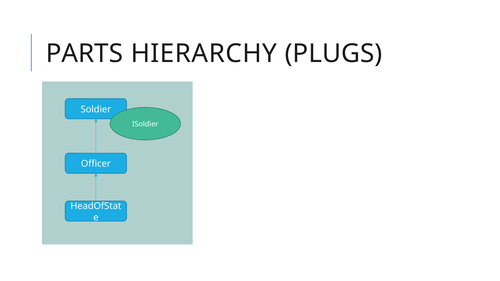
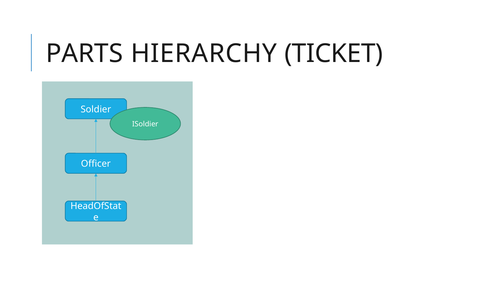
PLUGS: PLUGS -> TICKET
